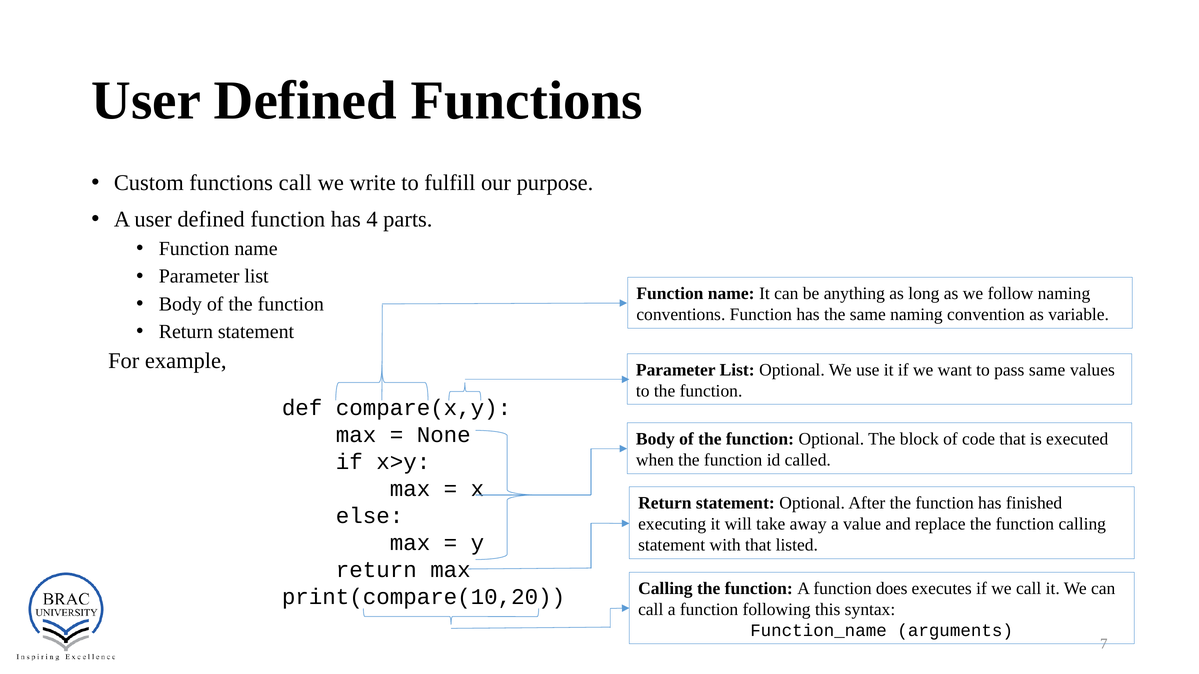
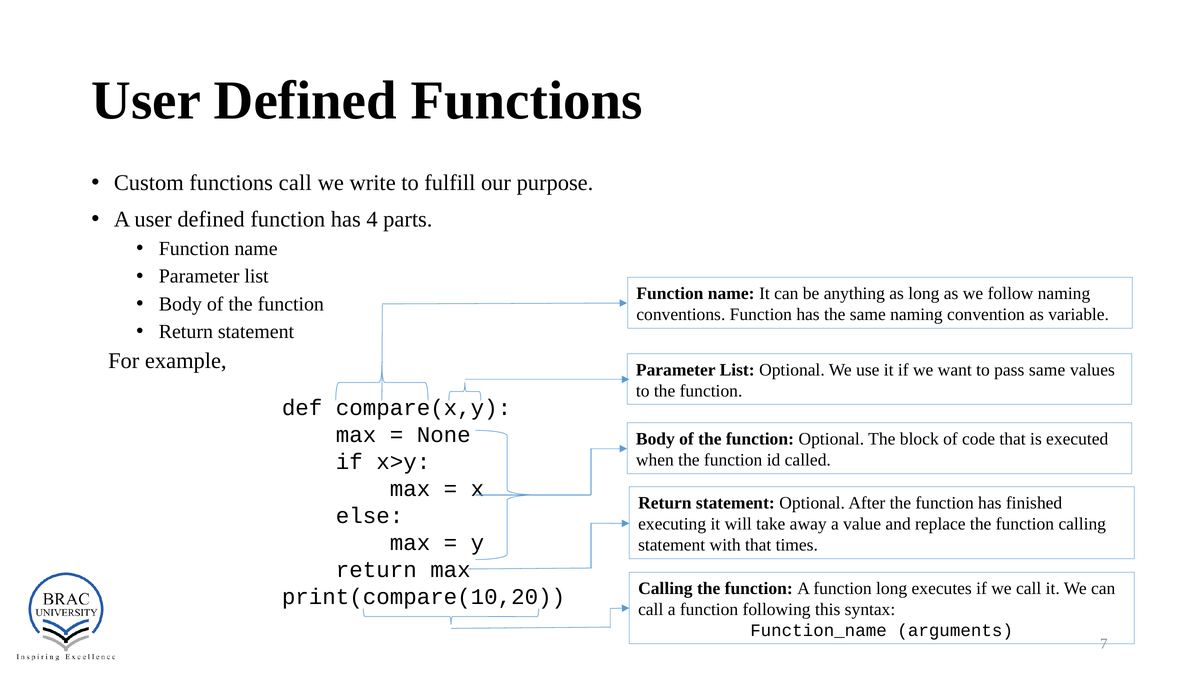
listed: listed -> times
function does: does -> long
